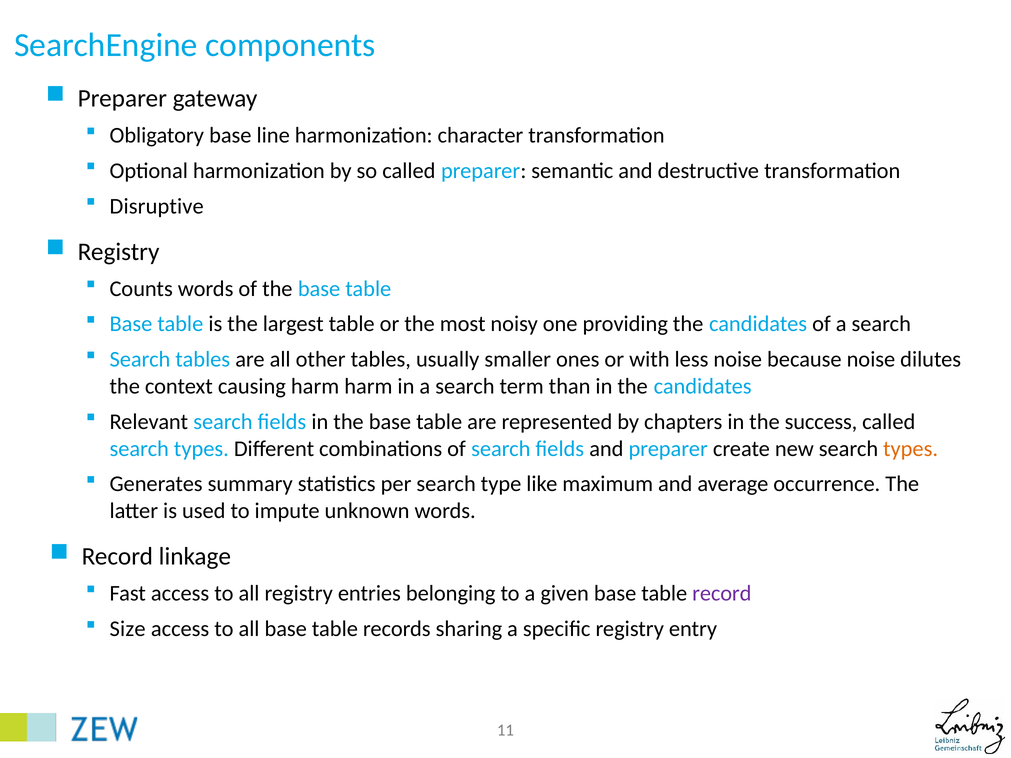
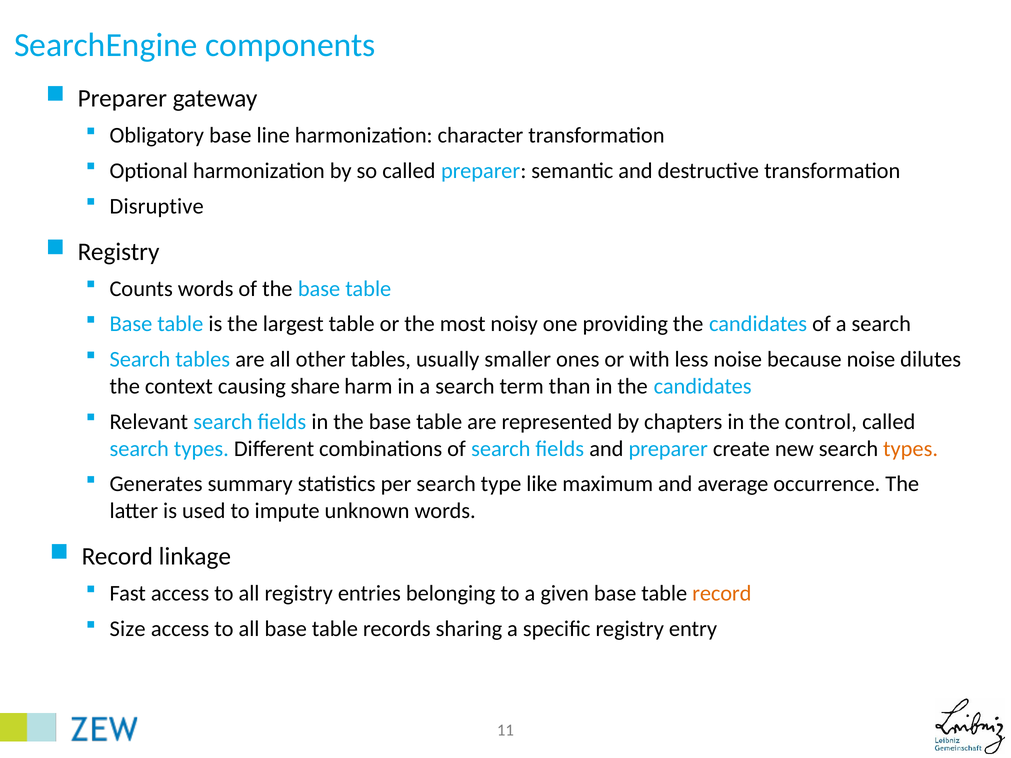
causing harm: harm -> share
success: success -> control
record at (722, 594) colour: purple -> orange
